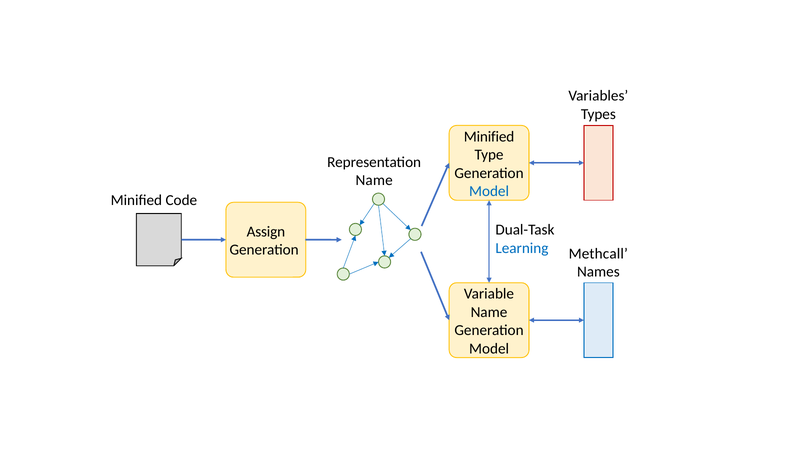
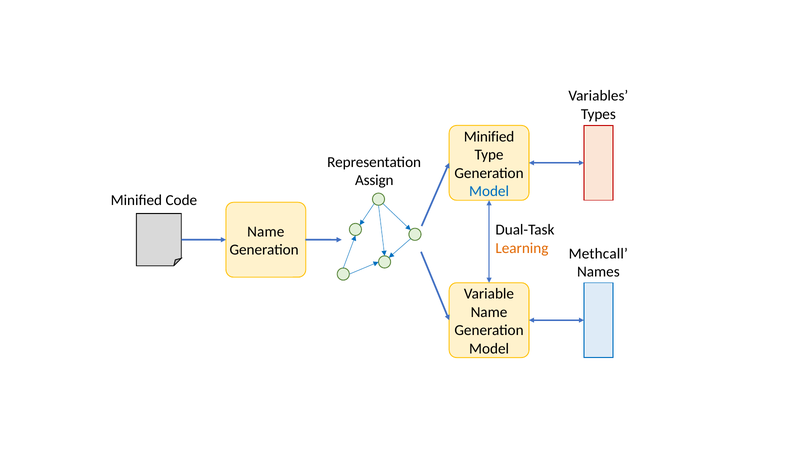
Name at (374, 180): Name -> Assign
Assign at (266, 231): Assign -> Name
Learning colour: blue -> orange
